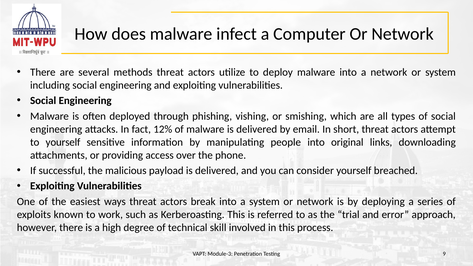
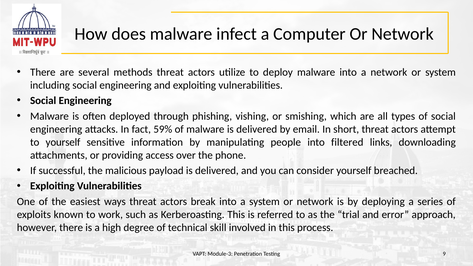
12%: 12% -> 59%
original: original -> filtered
